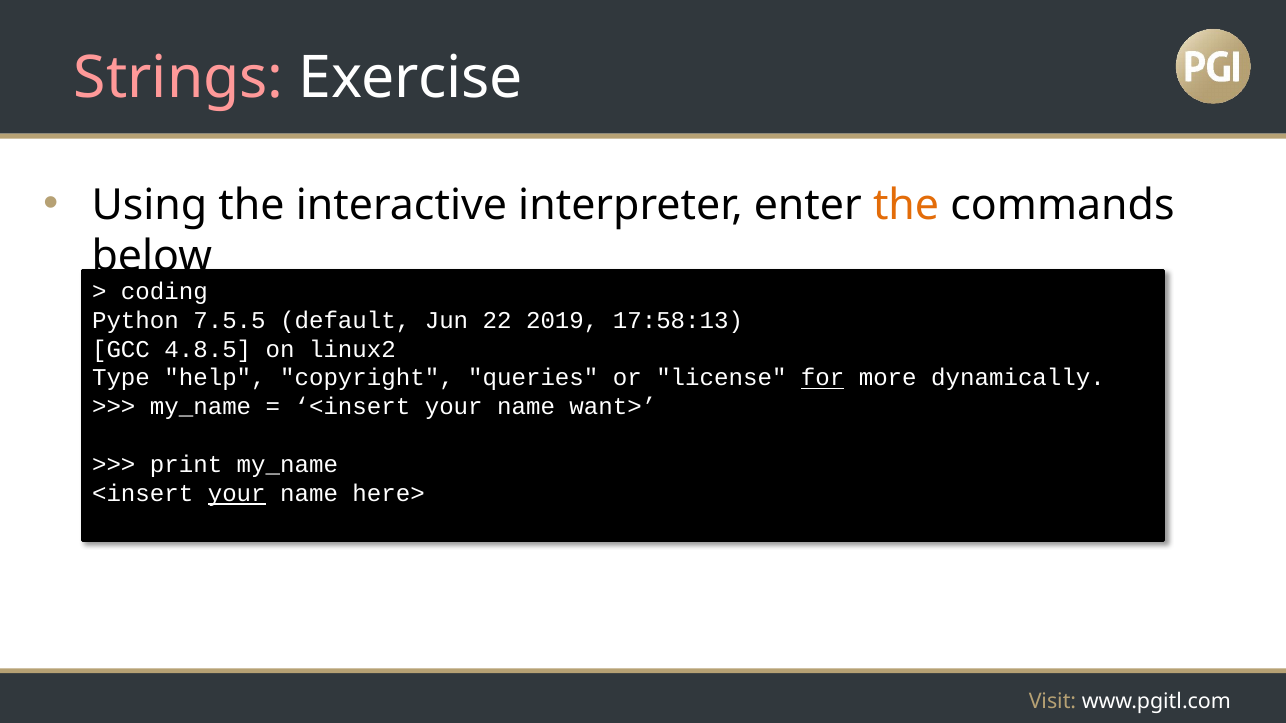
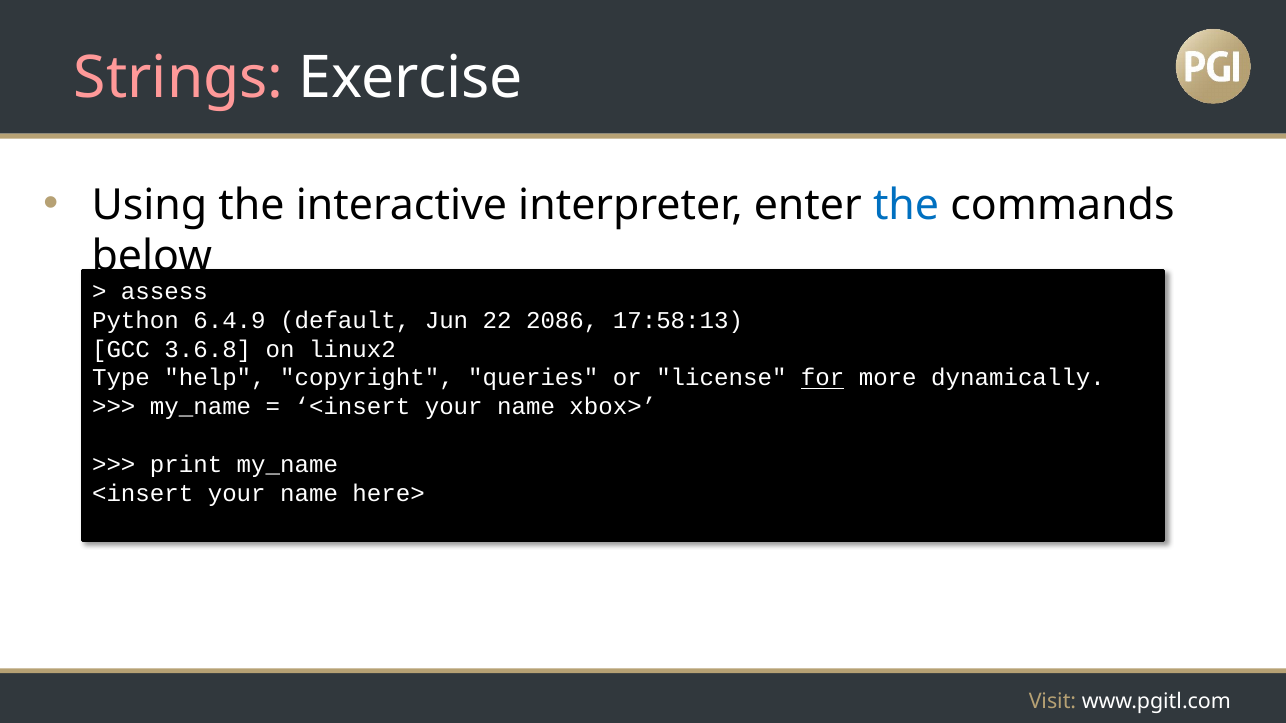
the at (906, 205) colour: orange -> blue
coding: coding -> assess
7.5.5: 7.5.5 -> 6.4.9
2019: 2019 -> 2086
4.8.5: 4.8.5 -> 3.6.8
want>: want> -> xbox>
your at (237, 494) underline: present -> none
